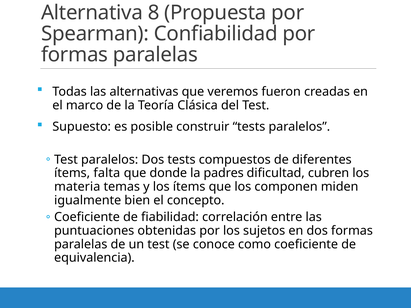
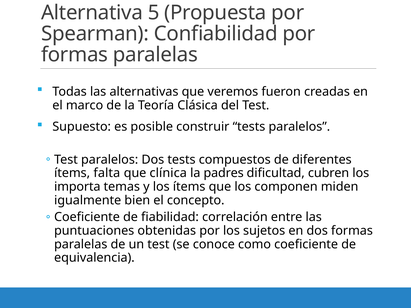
8: 8 -> 5
donde: donde -> clínica
materia: materia -> importa
